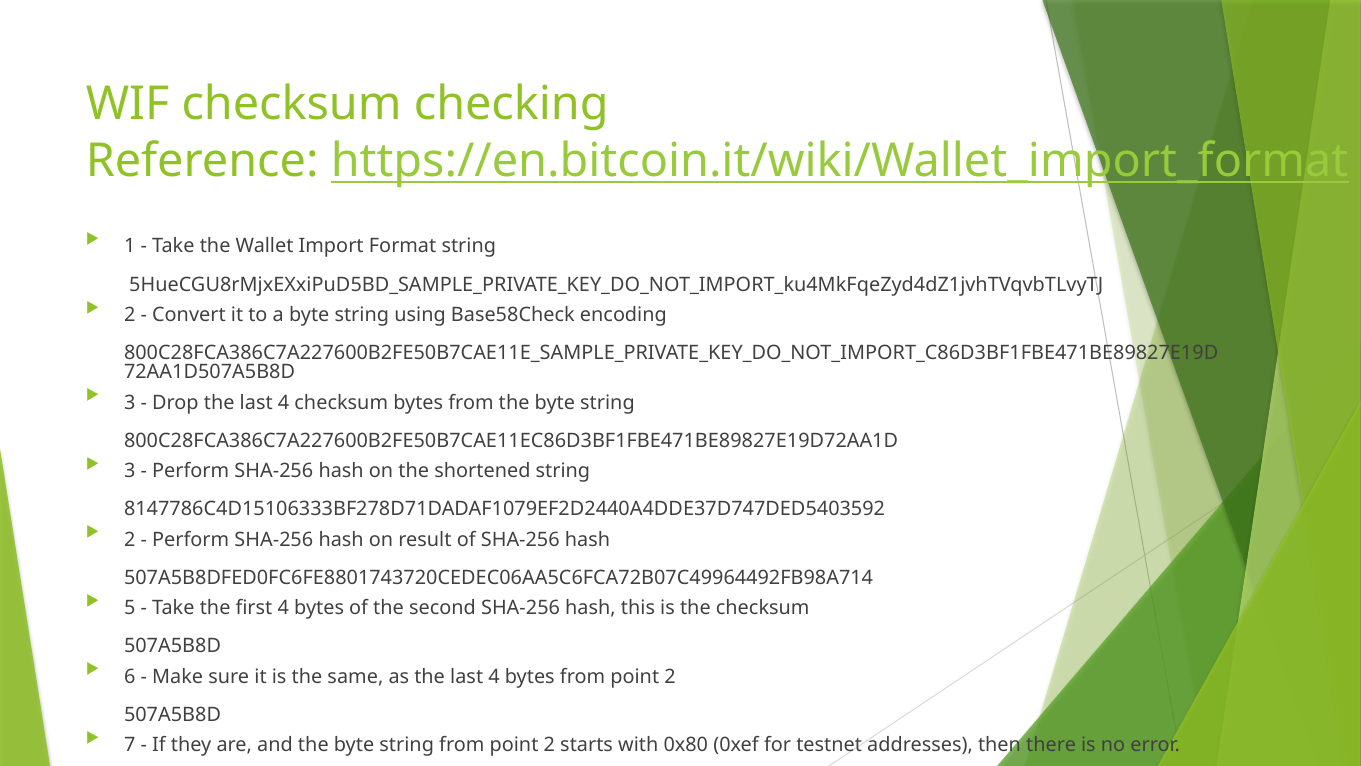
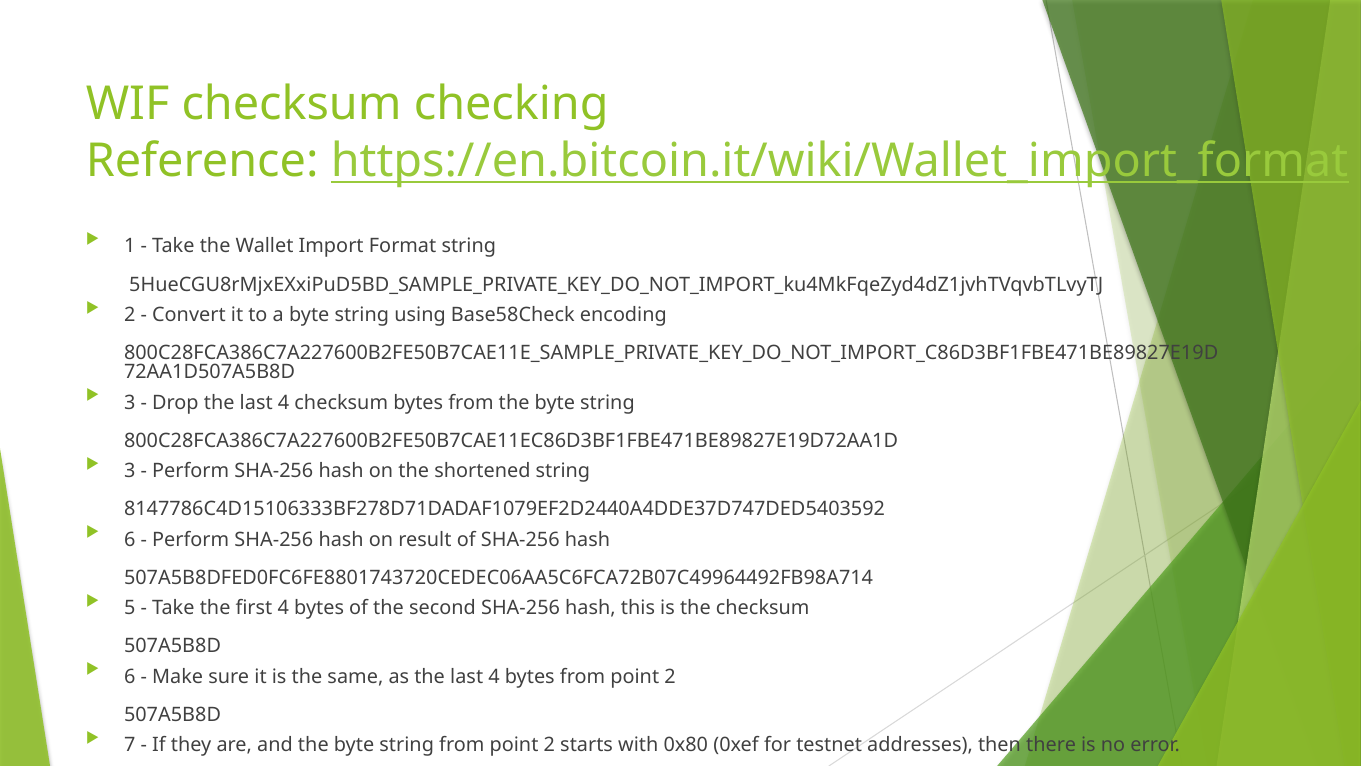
2 at (130, 539): 2 -> 6
